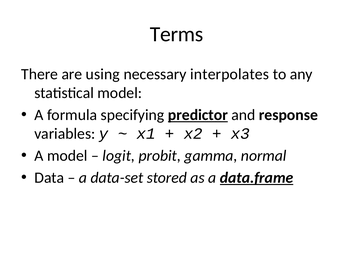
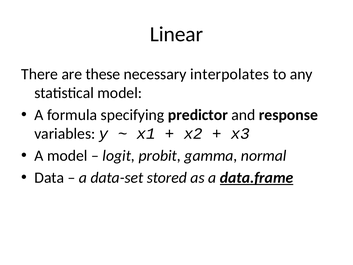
Terms: Terms -> Linear
using: using -> these
predictor underline: present -> none
